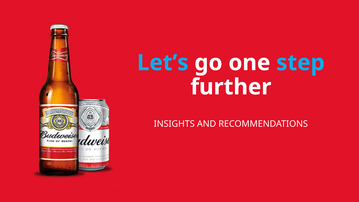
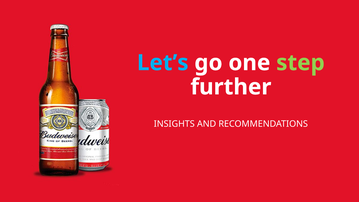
step colour: light blue -> light green
